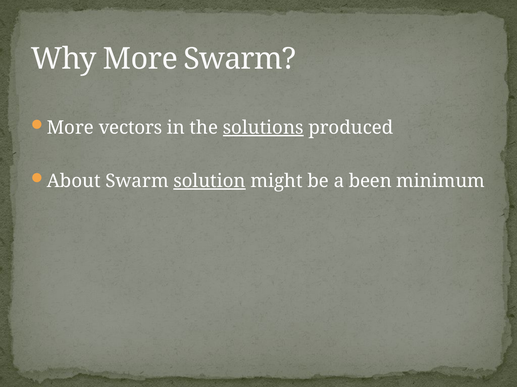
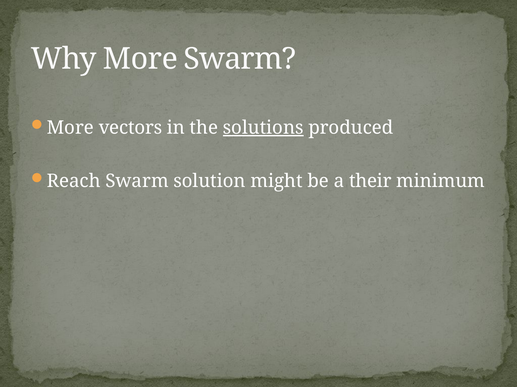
About: About -> Reach
solution underline: present -> none
been: been -> their
